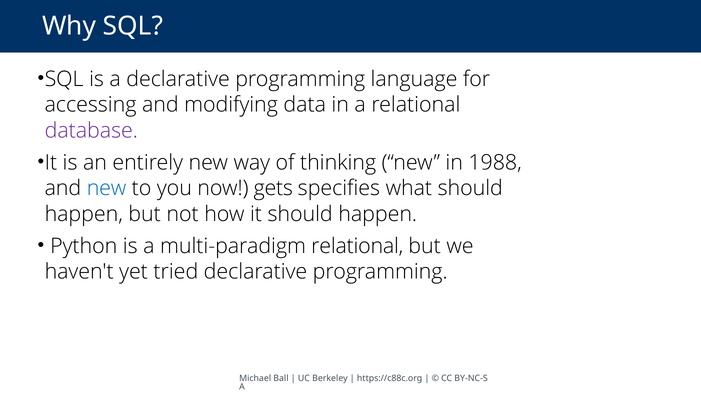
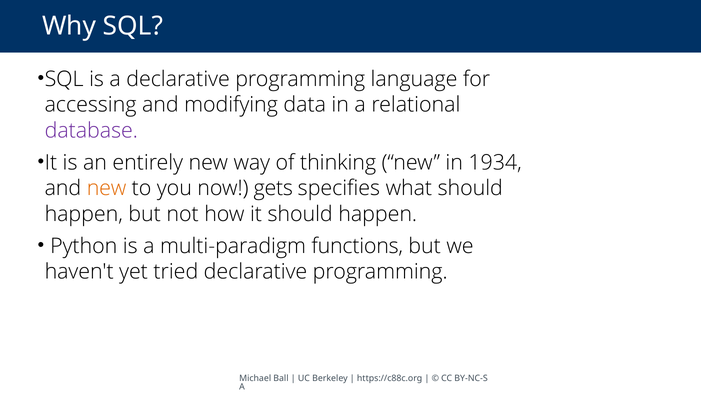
1988: 1988 -> 1934
new at (107, 188) colour: blue -> orange
multi-paradigm relational: relational -> functions
